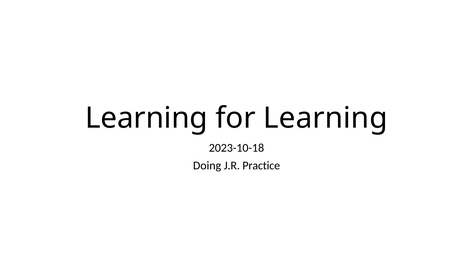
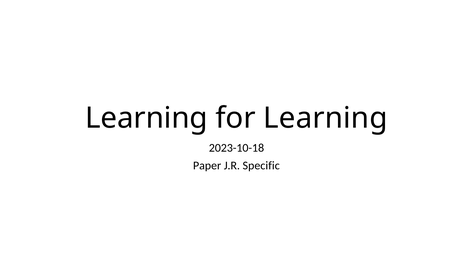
Doing: Doing -> Paper
Practice: Practice -> Specific
